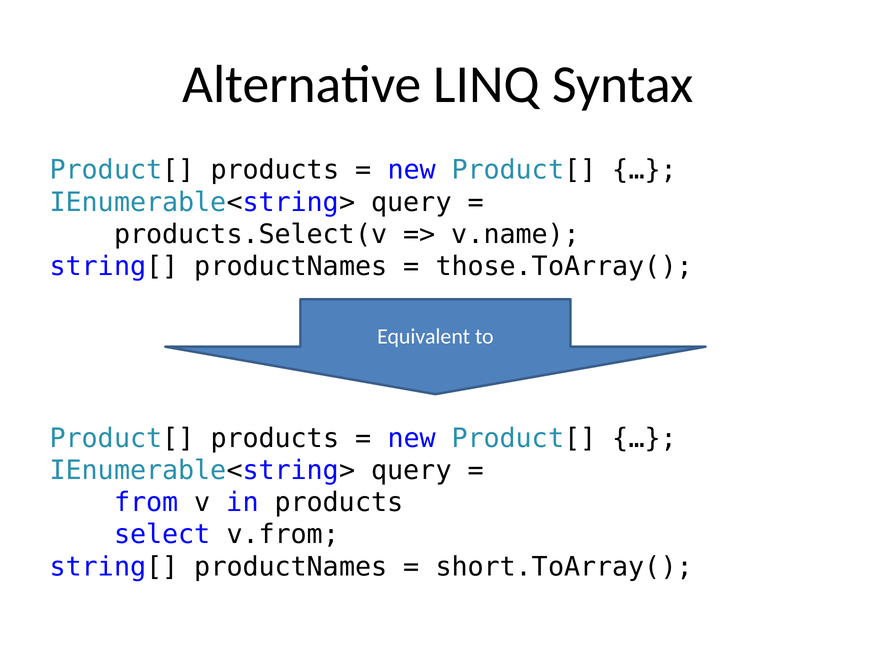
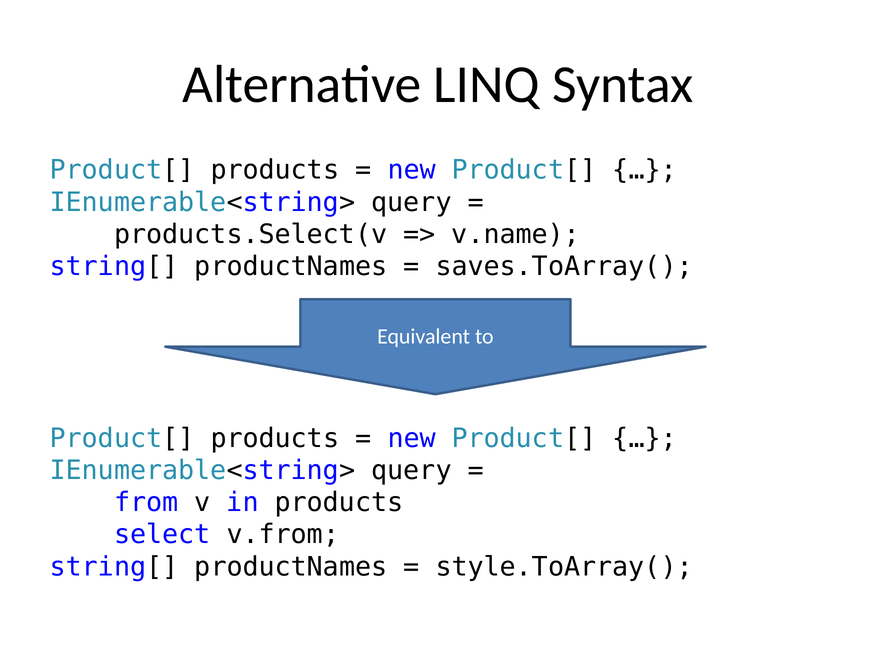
those.ToArray(: those.ToArray( -> saves.ToArray(
short.ToArray(: short.ToArray( -> style.ToArray(
